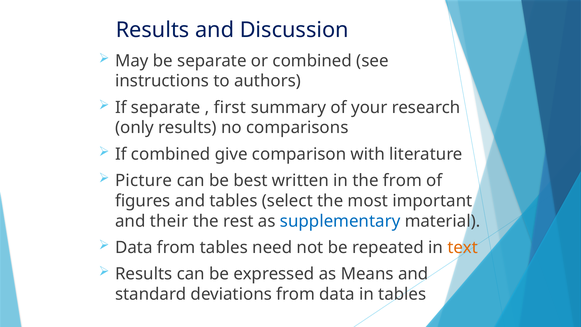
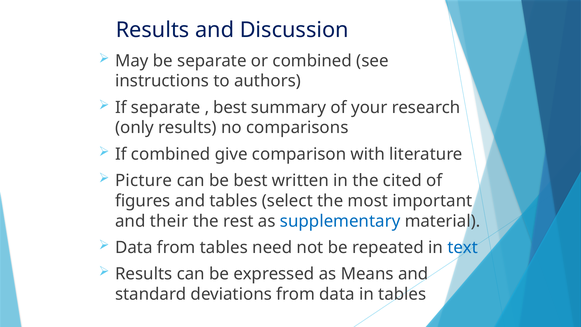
first at (230, 107): first -> best
the from: from -> cited
text colour: orange -> blue
